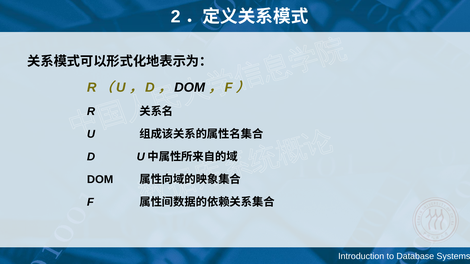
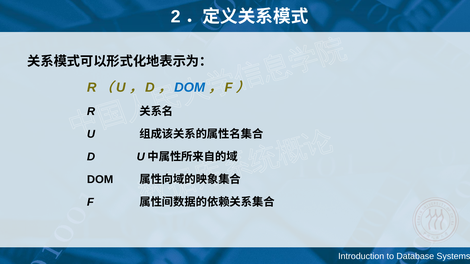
DOM at (190, 88) colour: black -> blue
